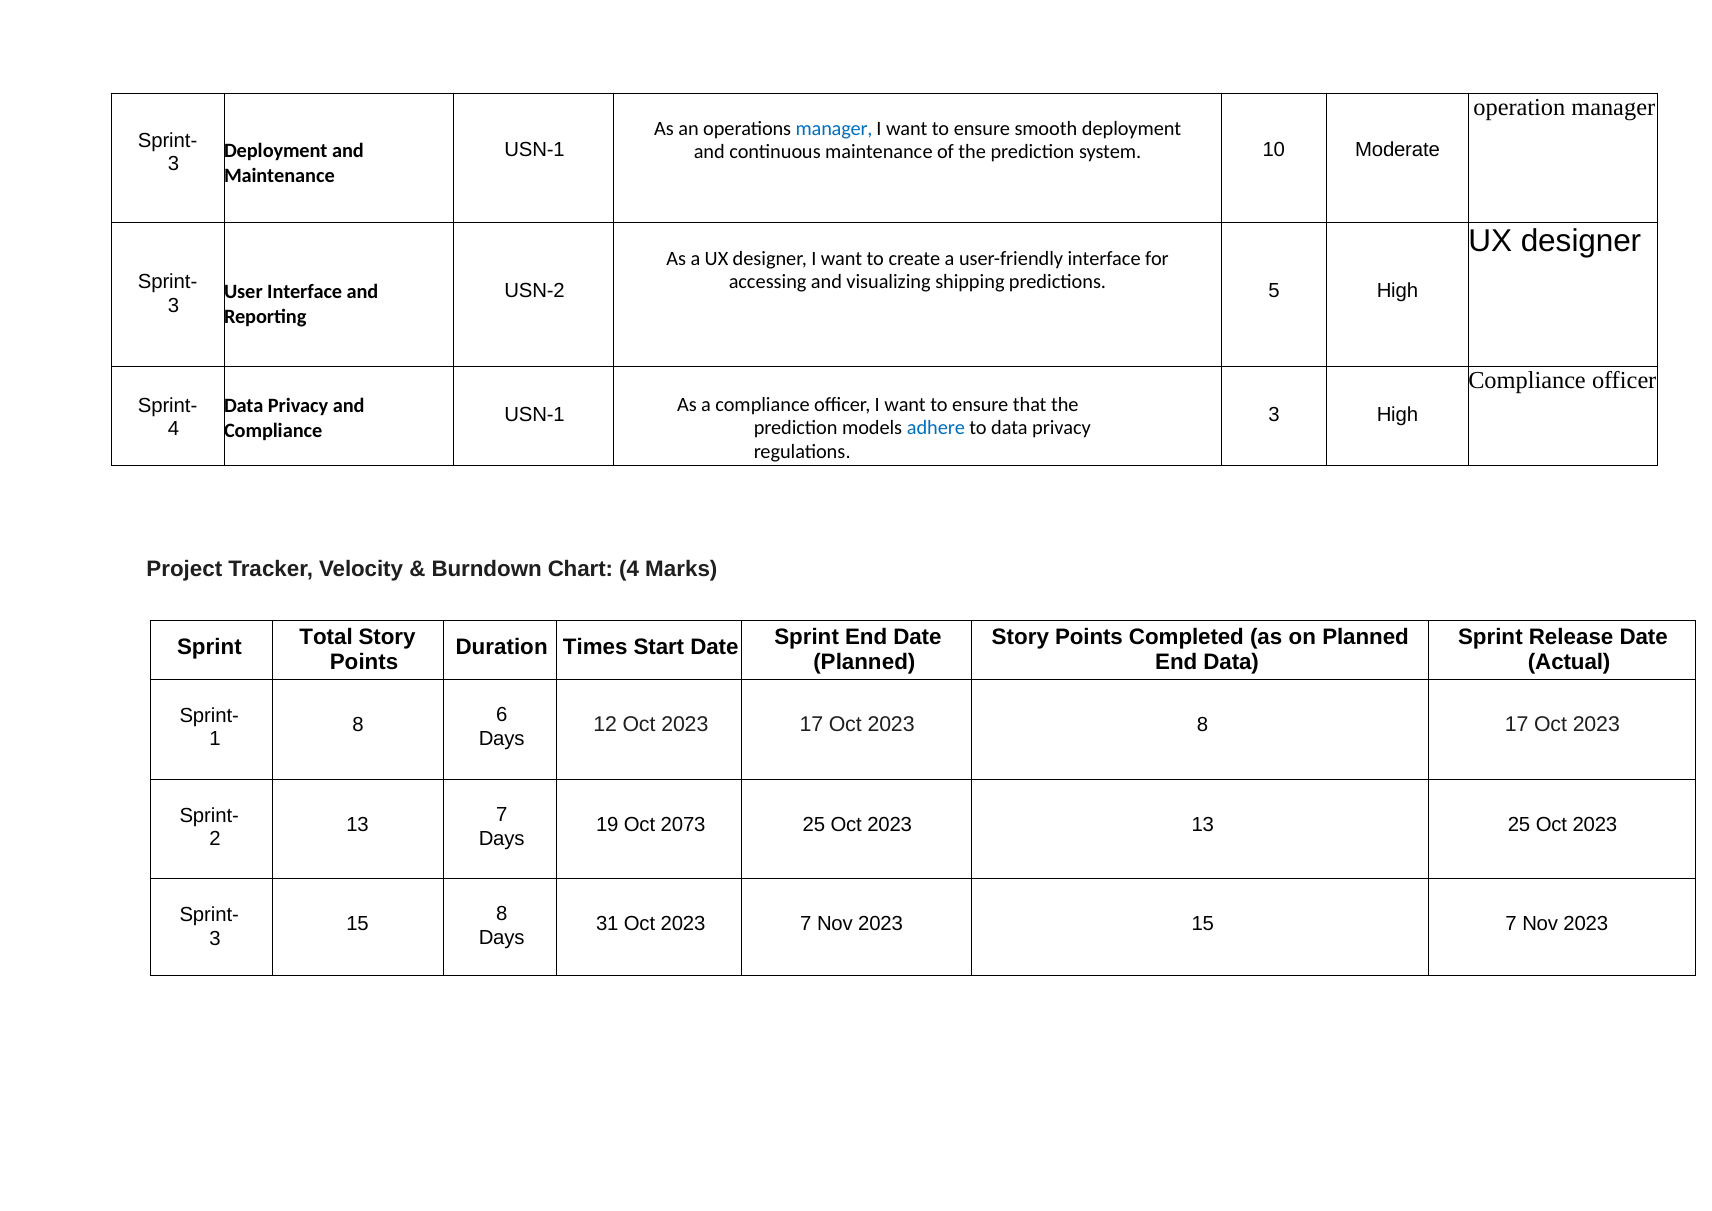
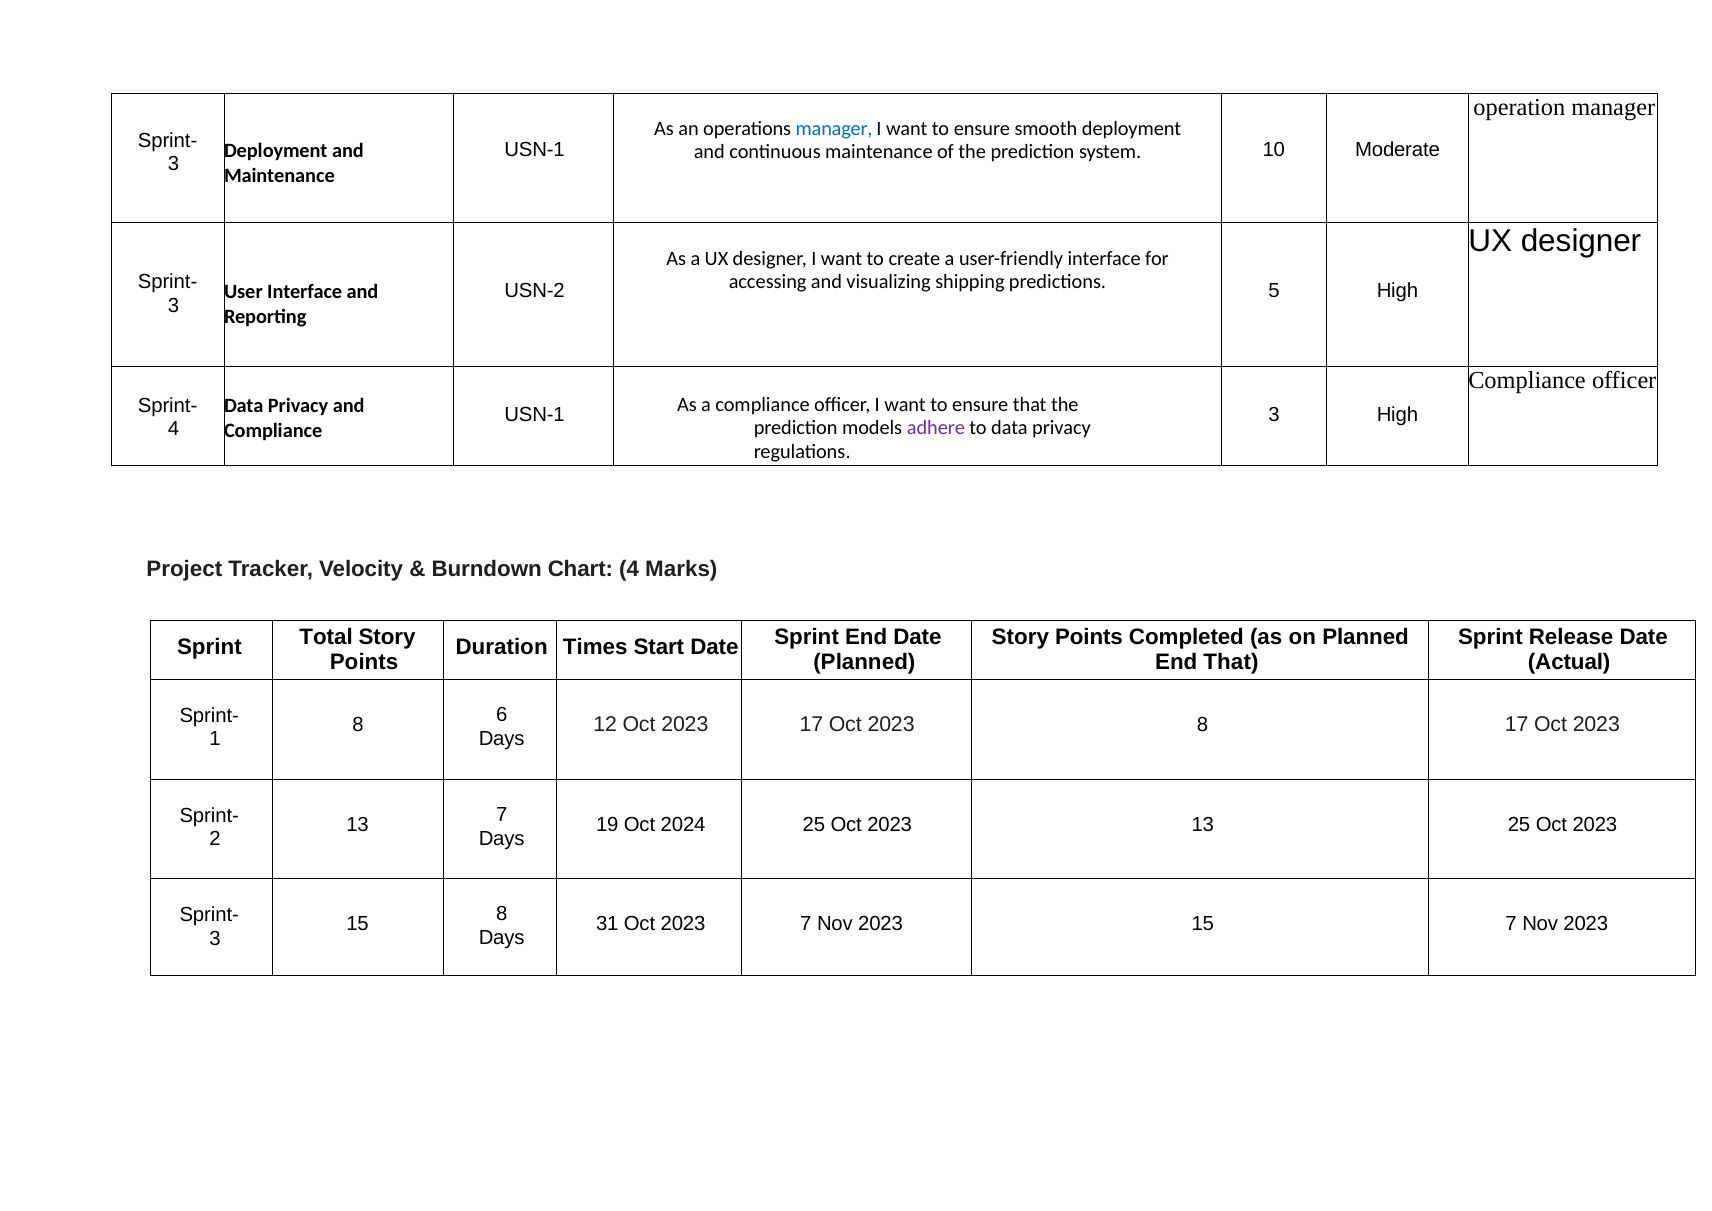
adhere colour: blue -> purple
End Data: Data -> That
2073: 2073 -> 2024
